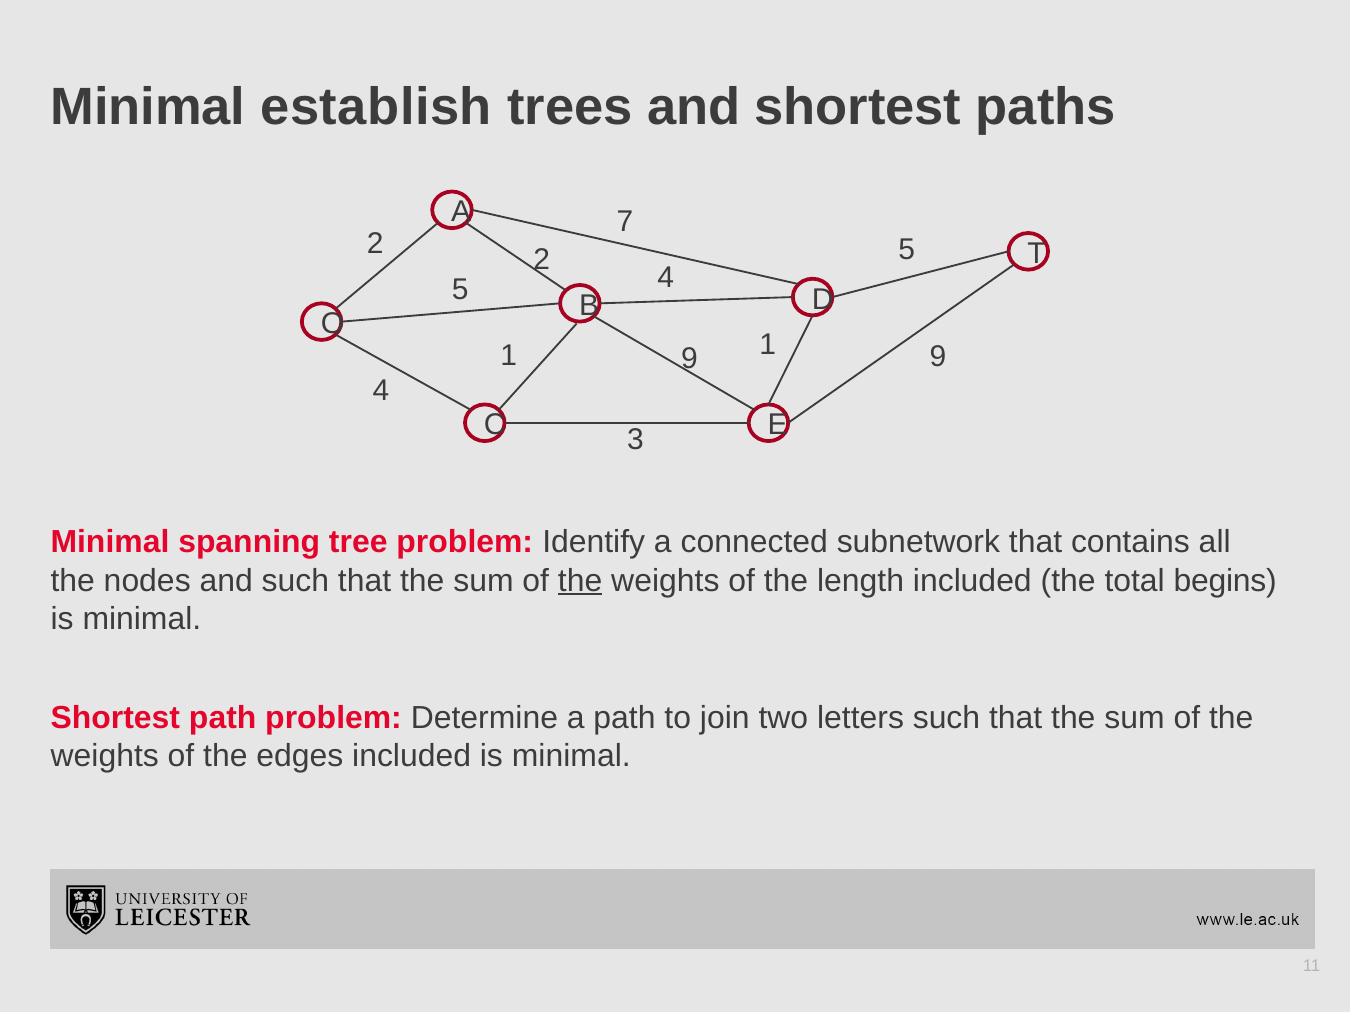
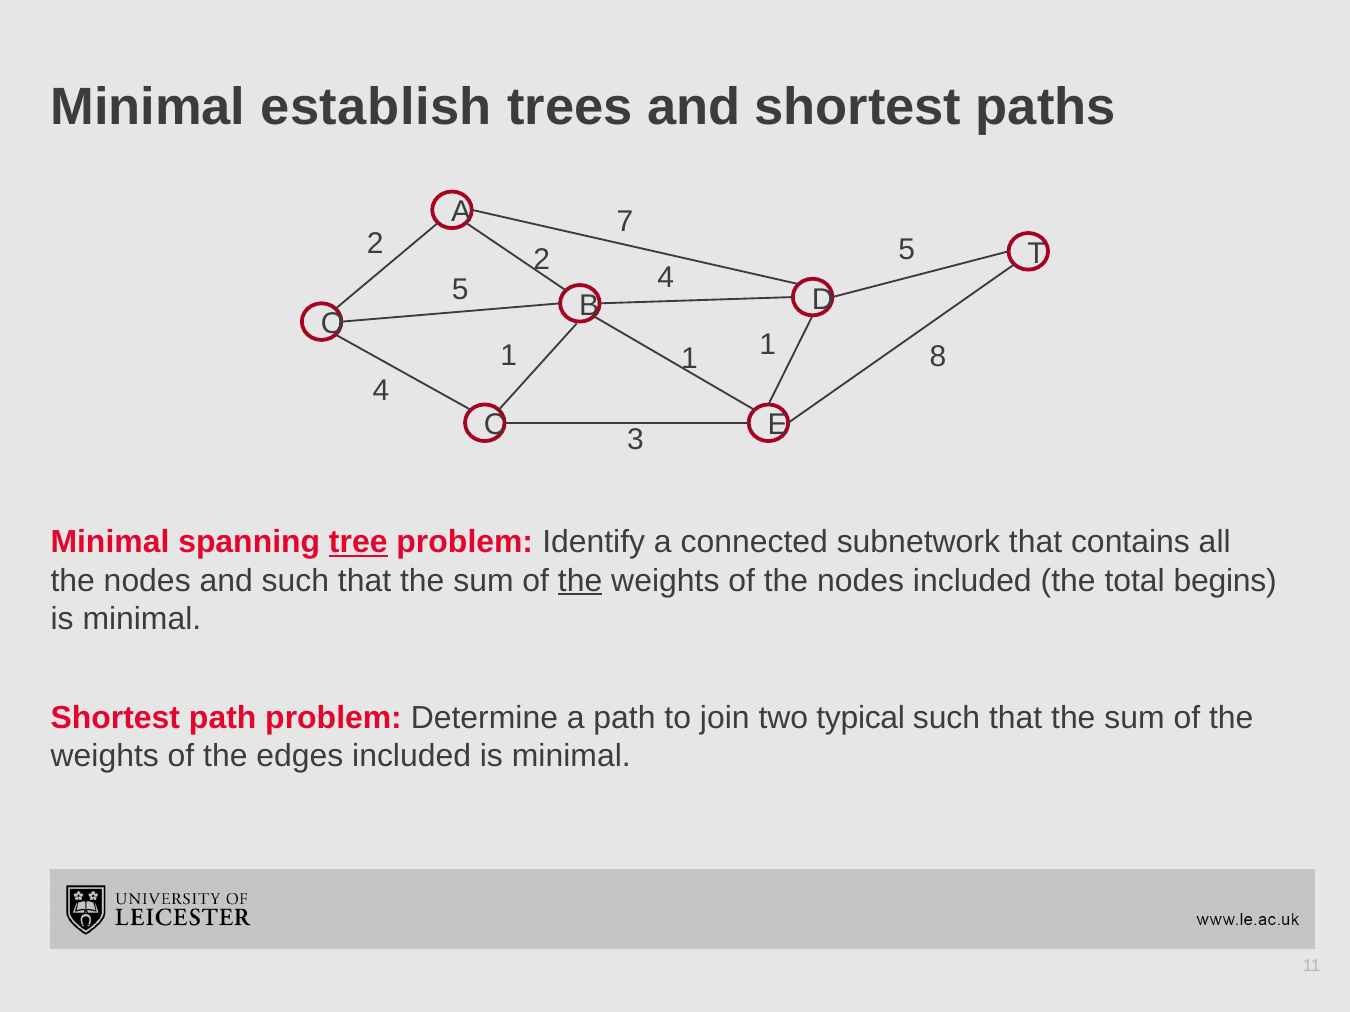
9 at (938, 357): 9 -> 8
9 at (689, 359): 9 -> 1
tree underline: none -> present
of the length: length -> nodes
letters: letters -> typical
